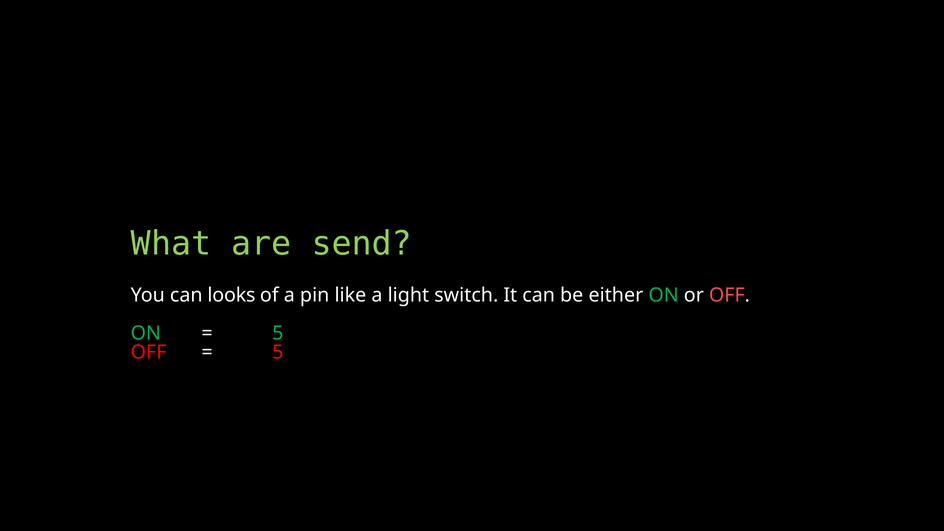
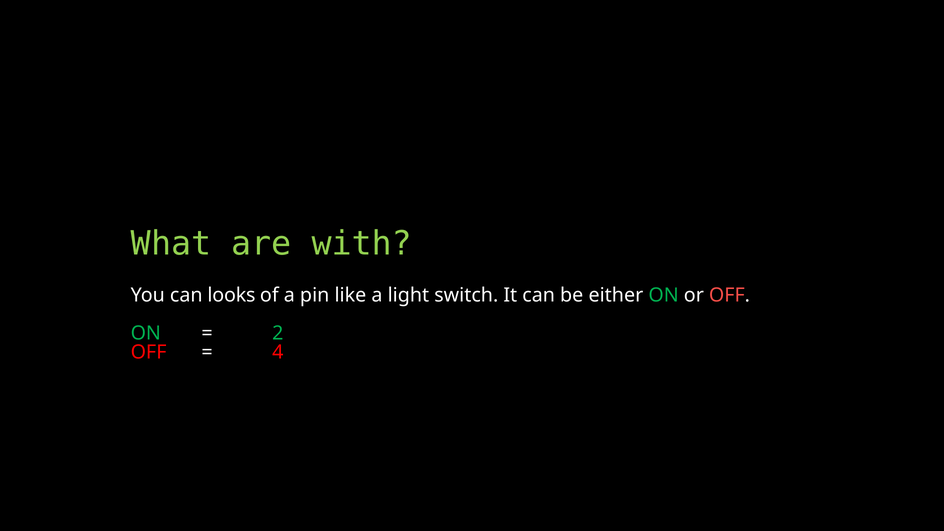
send: send -> with
5 at (278, 333): 5 -> 2
5 at (278, 352): 5 -> 4
